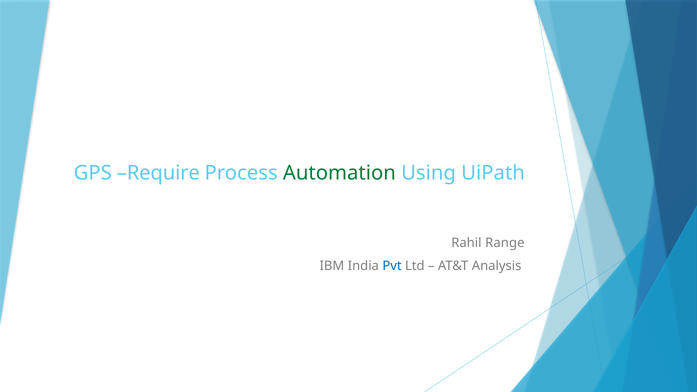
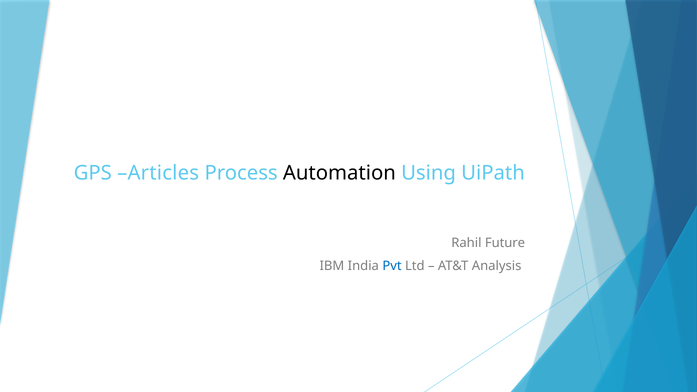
Require: Require -> Articles
Automation colour: green -> black
Range: Range -> Future
